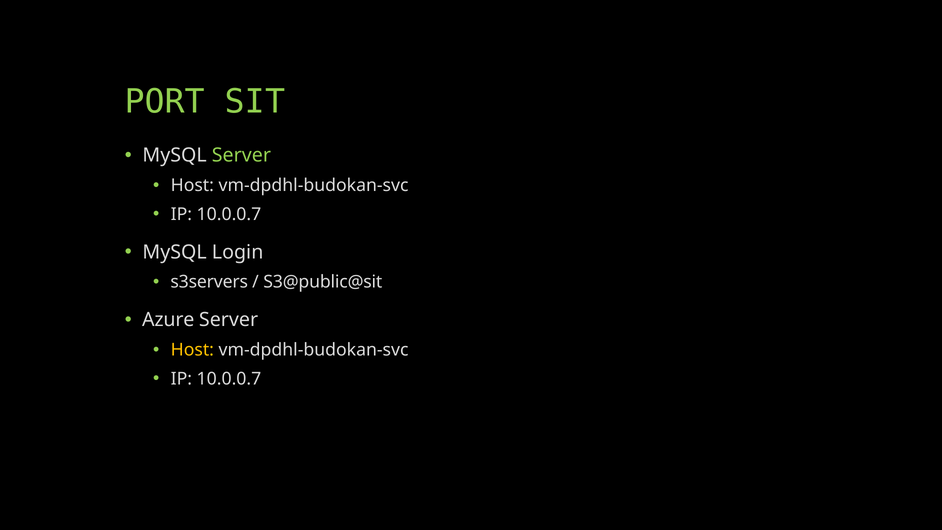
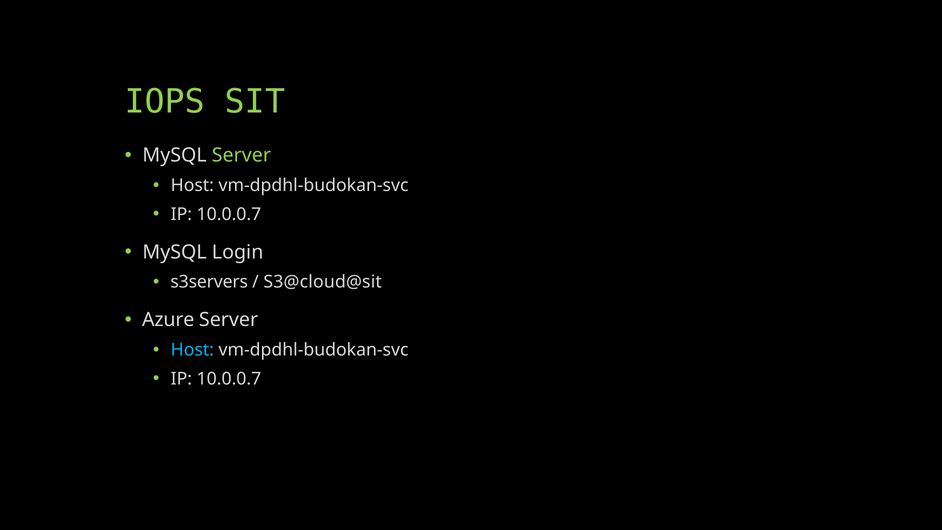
PORT: PORT -> IOPS
S3@public@sit: S3@public@sit -> S3@cloud@sit
Host at (192, 350) colour: yellow -> light blue
